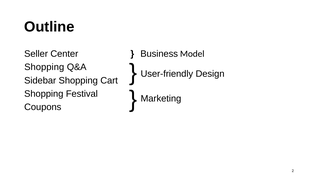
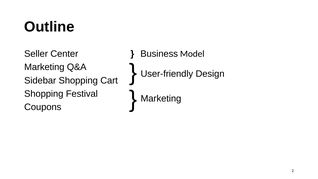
Shopping at (44, 67): Shopping -> Marketing
